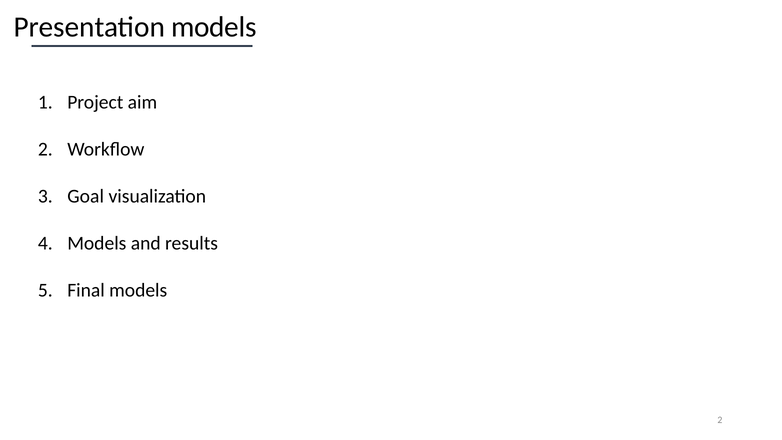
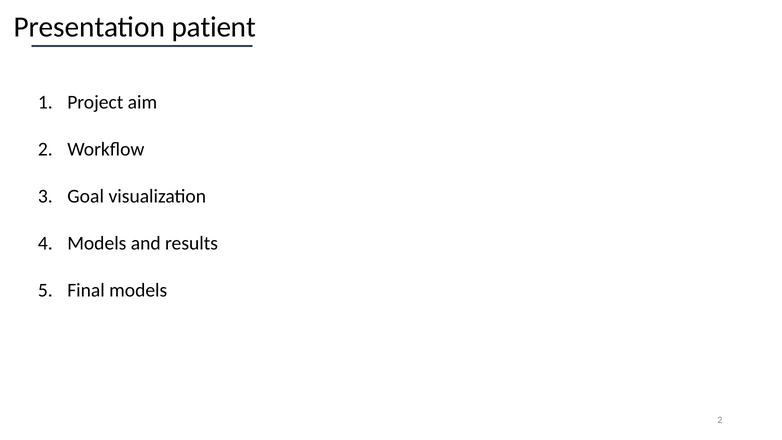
Presentation models: models -> patient
